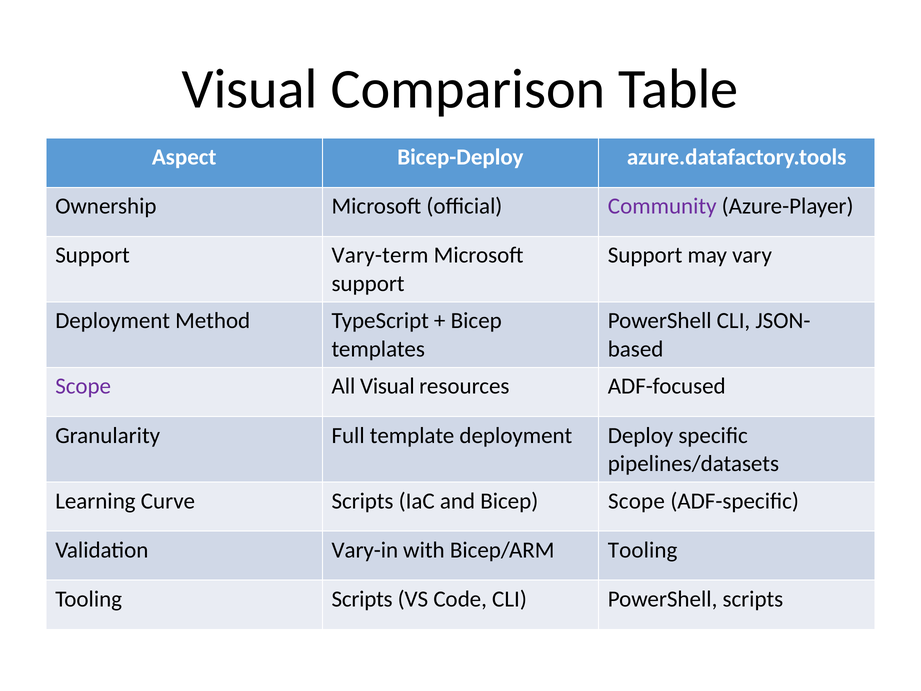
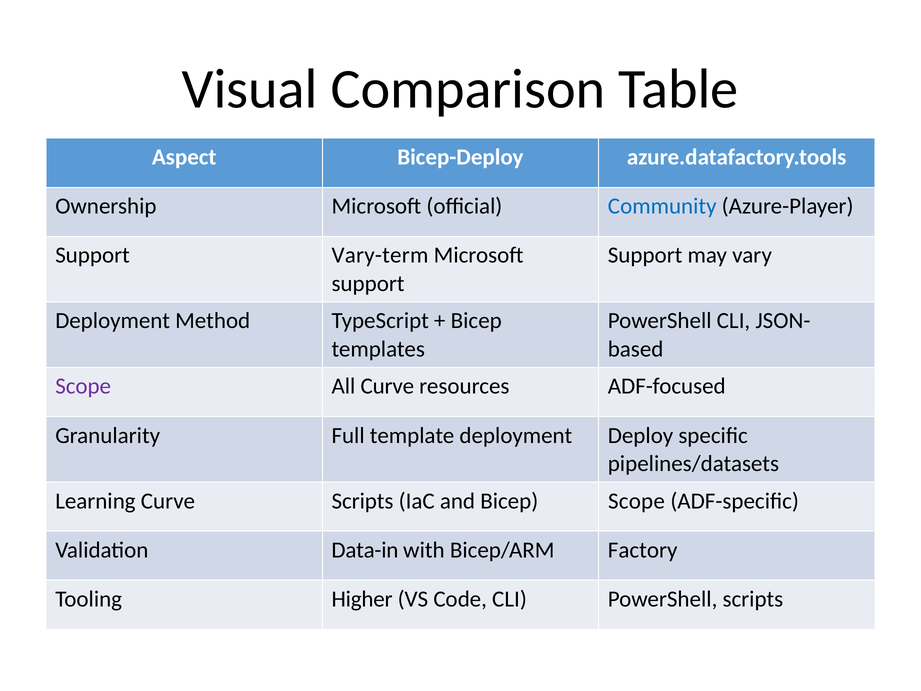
Community colour: purple -> blue
All Visual: Visual -> Curve
Vary-in: Vary-in -> Data-in
Bicep/ARM Tooling: Tooling -> Factory
Tooling Scripts: Scripts -> Higher
